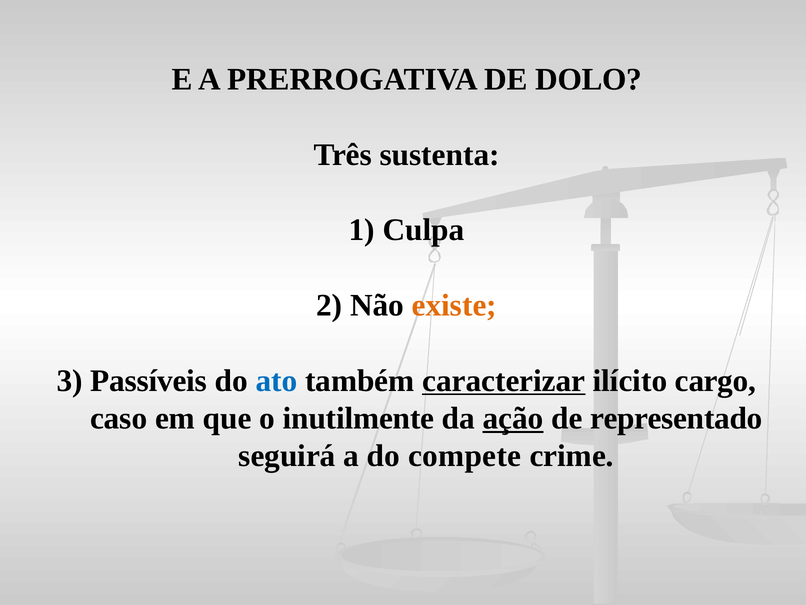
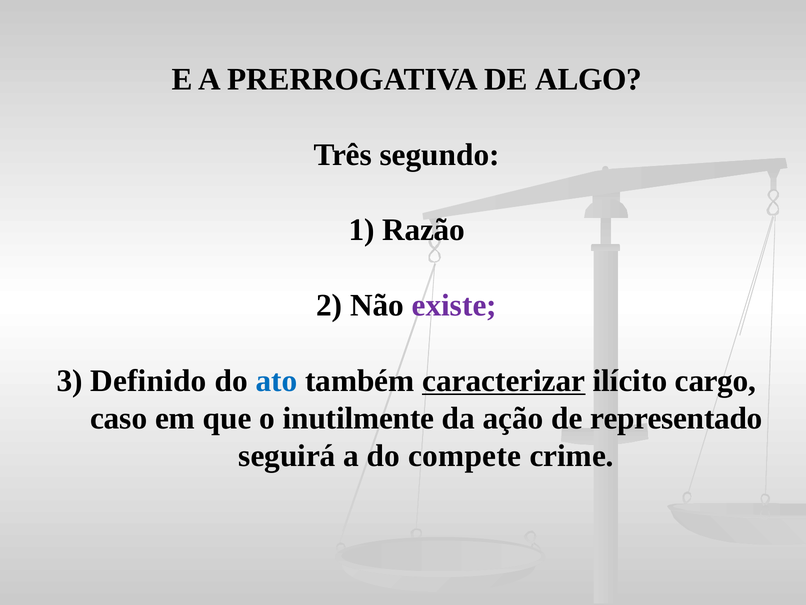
DOLO: DOLO -> ALGO
sustenta: sustenta -> segundo
Culpa: Culpa -> Razão
existe colour: orange -> purple
Passíveis: Passíveis -> Definido
ação underline: present -> none
